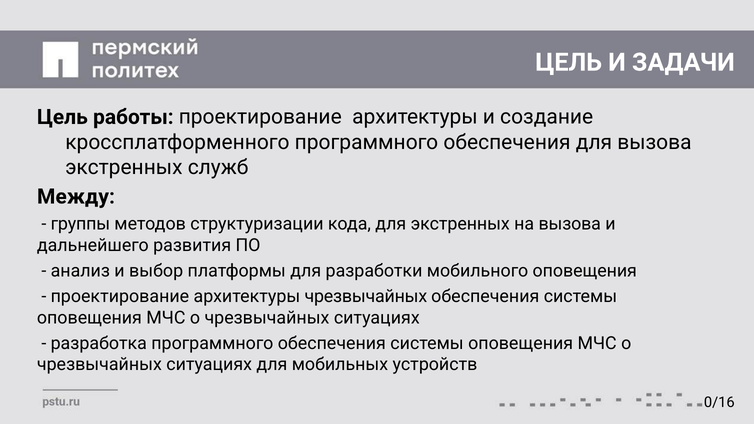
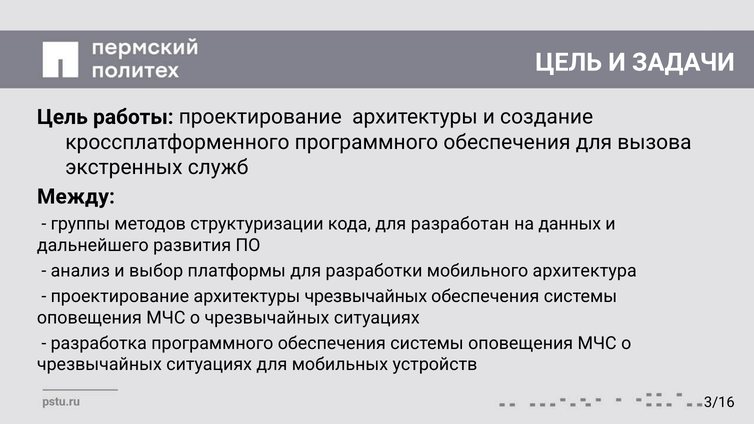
для экстренных: экстренных -> разработан
на вызова: вызова -> данных
мобильного оповещения: оповещения -> архитектура
0/16: 0/16 -> 3/16
